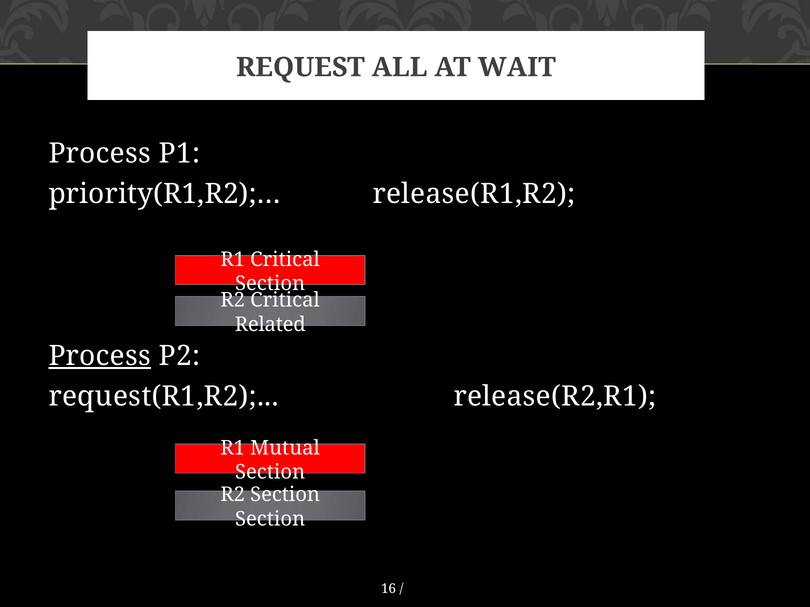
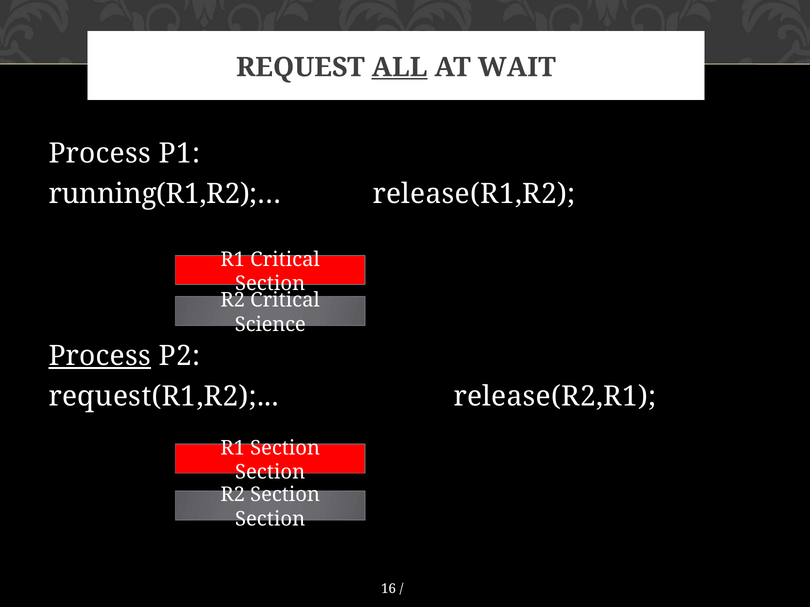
ALL underline: none -> present
priority(R1,R2);…: priority(R1,R2);… -> running(R1,R2);…
Related: Related -> Science
R1 Mutual: Mutual -> Section
